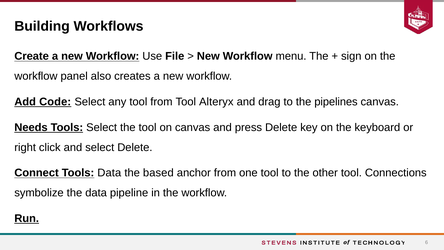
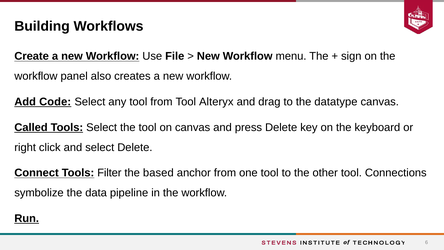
pipelines: pipelines -> datatype
Needs: Needs -> Called
Tools Data: Data -> Filter
